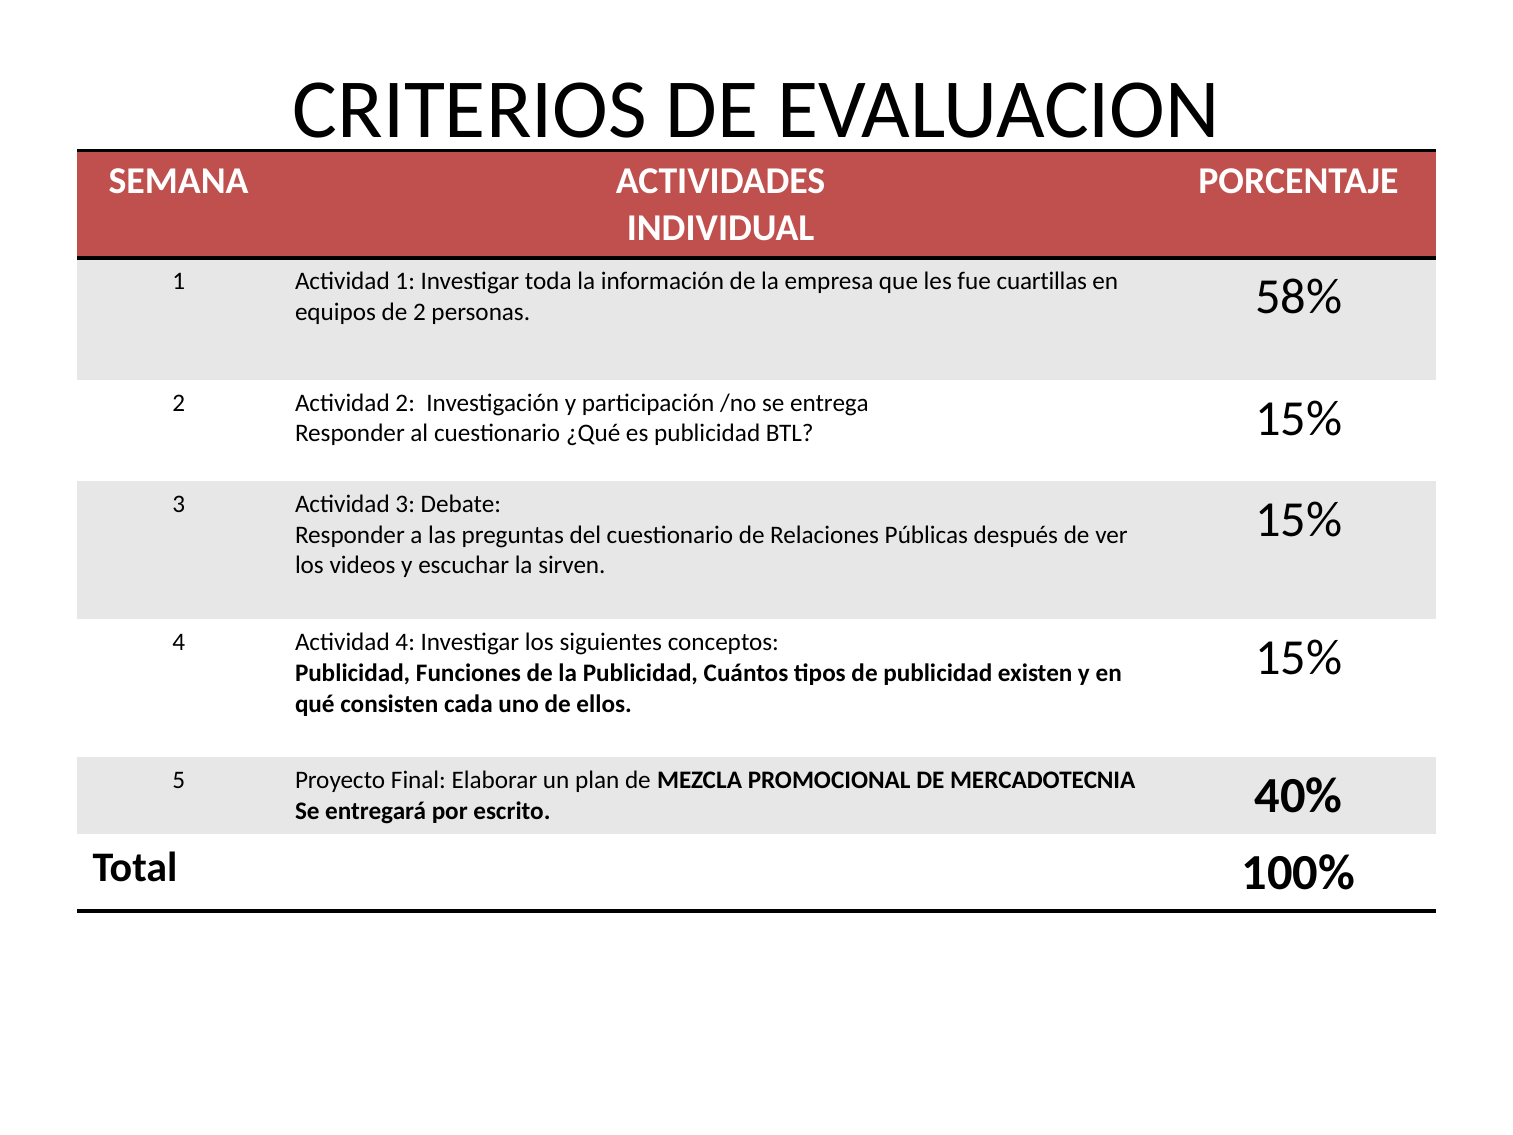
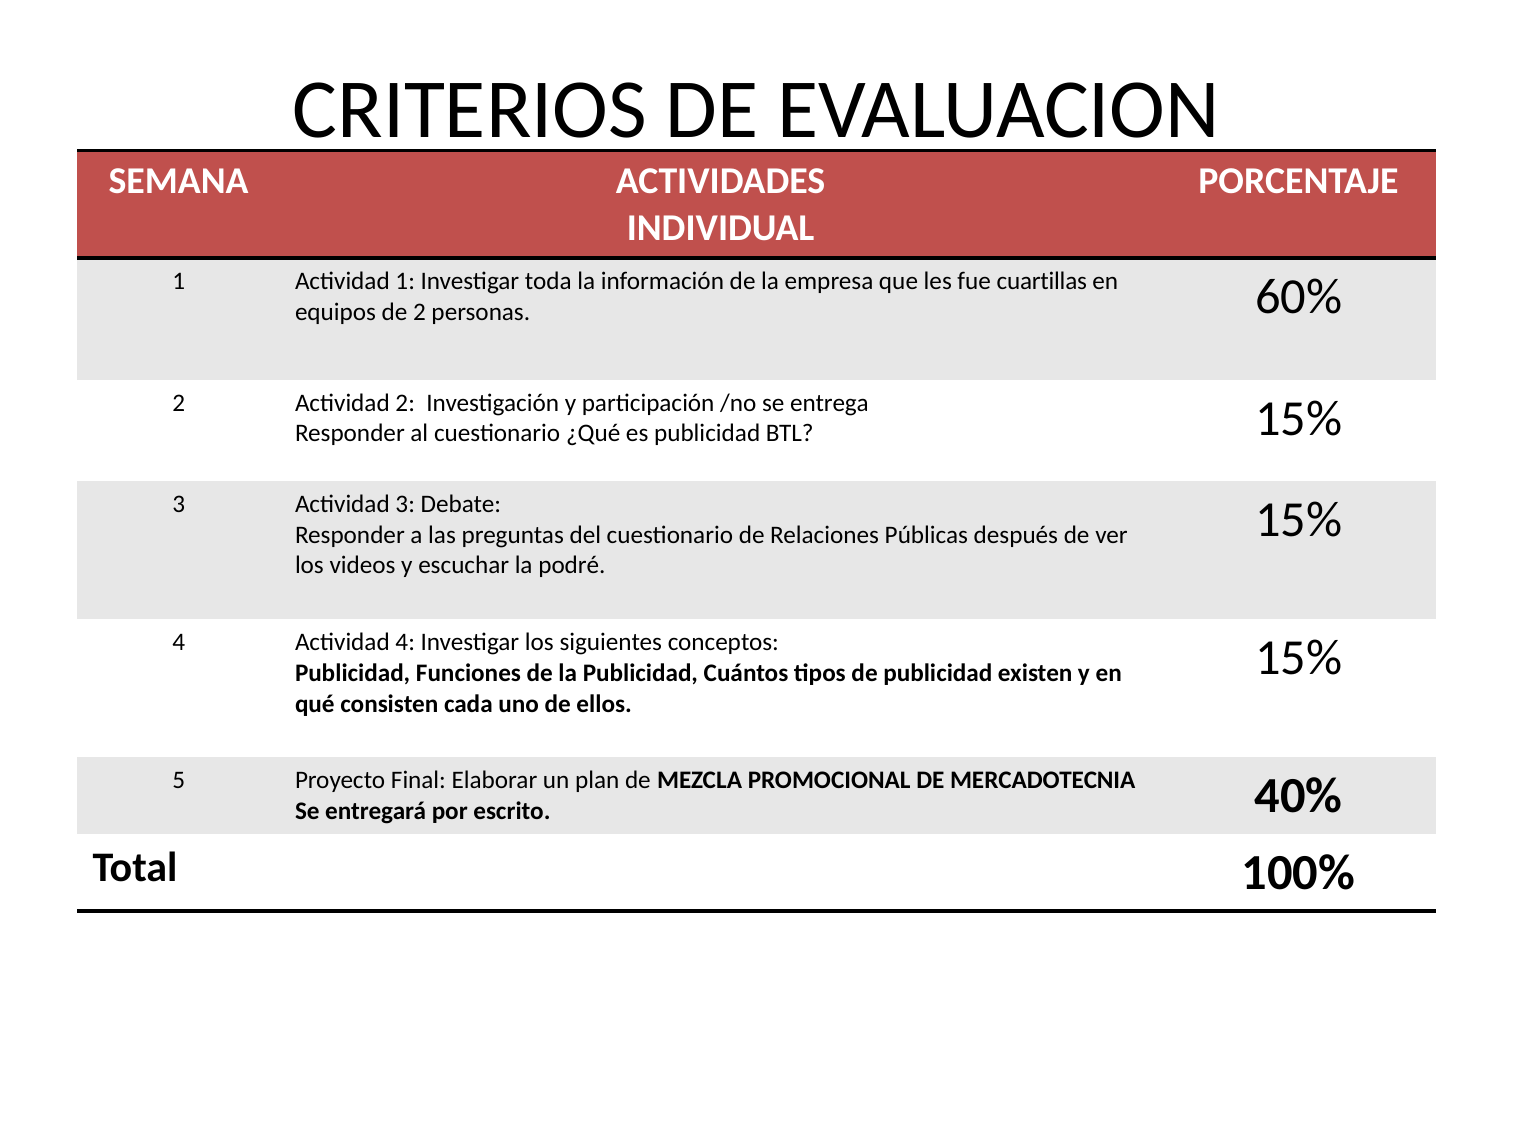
58%: 58% -> 60%
sirven: sirven -> podré
